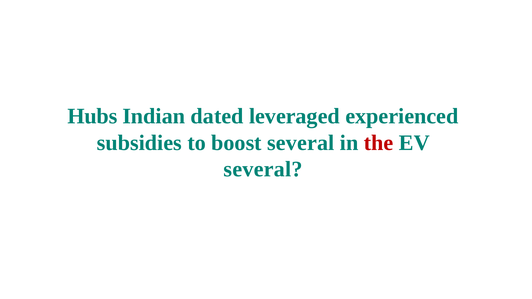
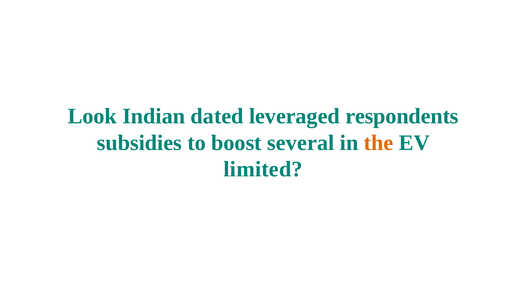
Hubs: Hubs -> Look
experienced: experienced -> respondents
the colour: red -> orange
several at (263, 169): several -> limited
